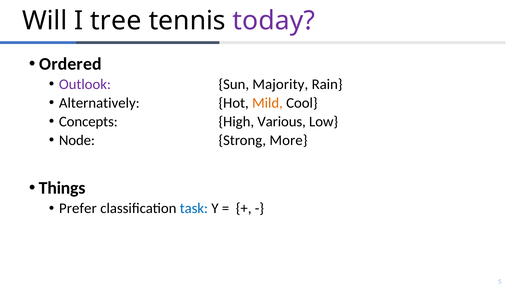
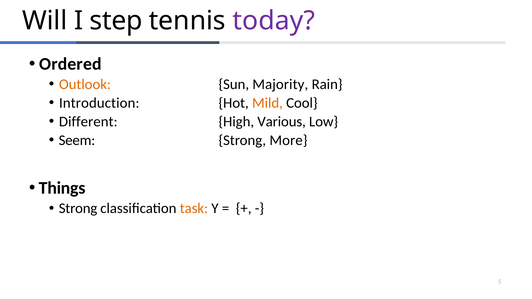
tree: tree -> step
Outlook colour: purple -> orange
Alternatively: Alternatively -> Introduction
Concepts: Concepts -> Different
Node: Node -> Seem
Prefer at (78, 209): Prefer -> Strong
task colour: blue -> orange
